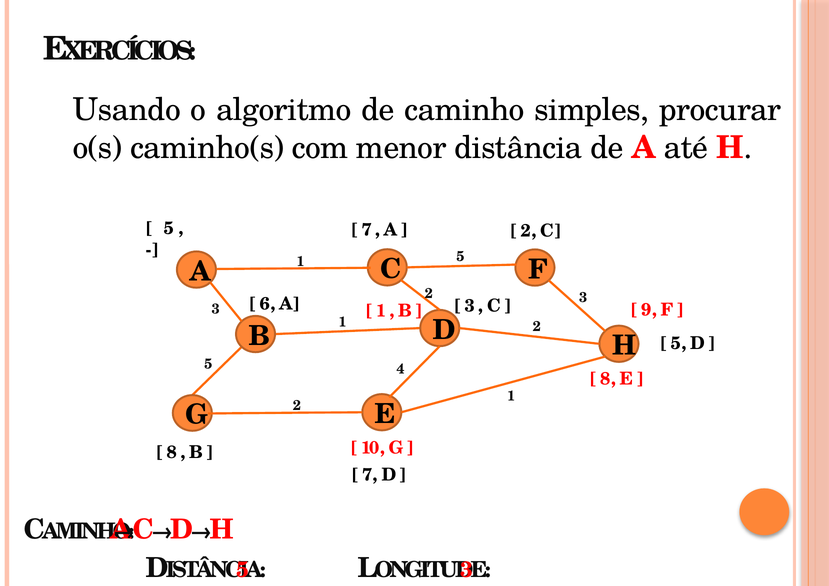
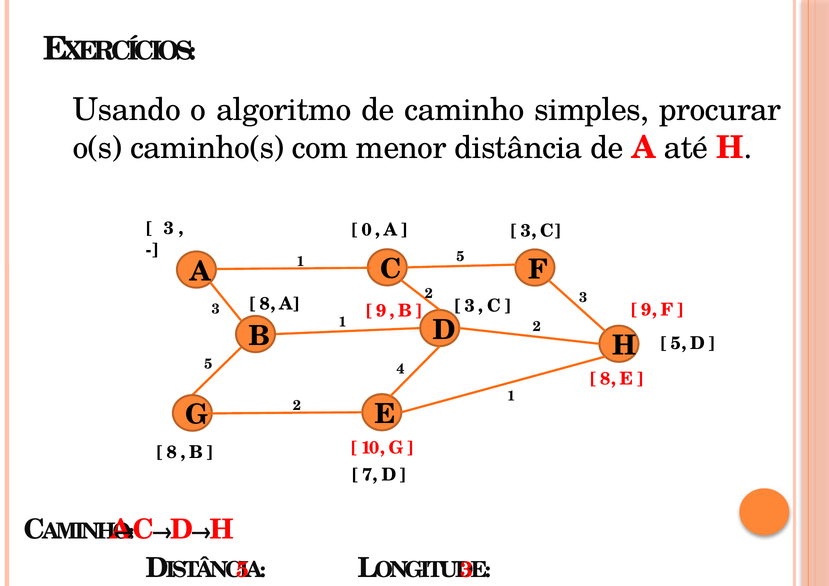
5 at (169, 229): 5 -> 3
7 at (367, 230): 7 -> 0
2 at (526, 231): 2 -> 3
6 at (265, 304): 6 -> 8
1 at (381, 311): 1 -> 9
